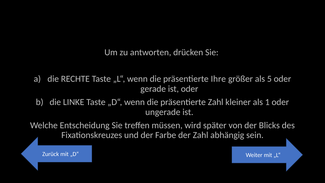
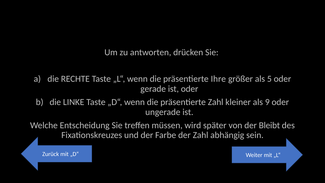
1: 1 -> 9
Blicks: Blicks -> Bleibt
